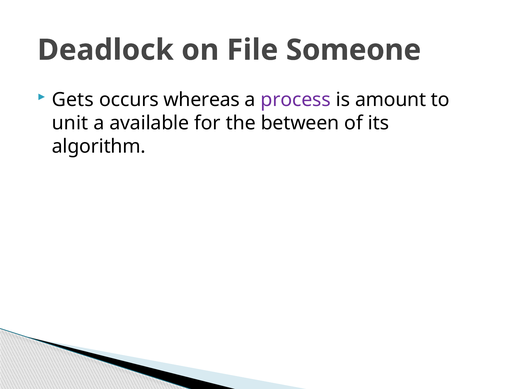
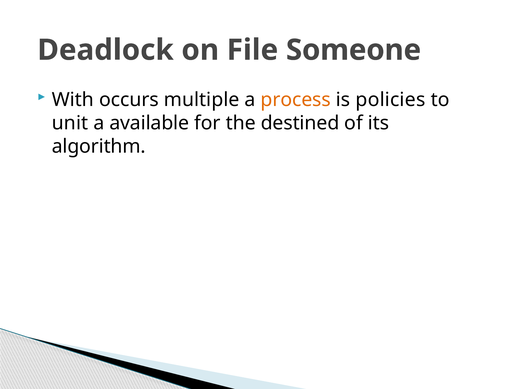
Gets: Gets -> With
whereas: whereas -> multiple
process colour: purple -> orange
amount: amount -> policies
between: between -> destined
